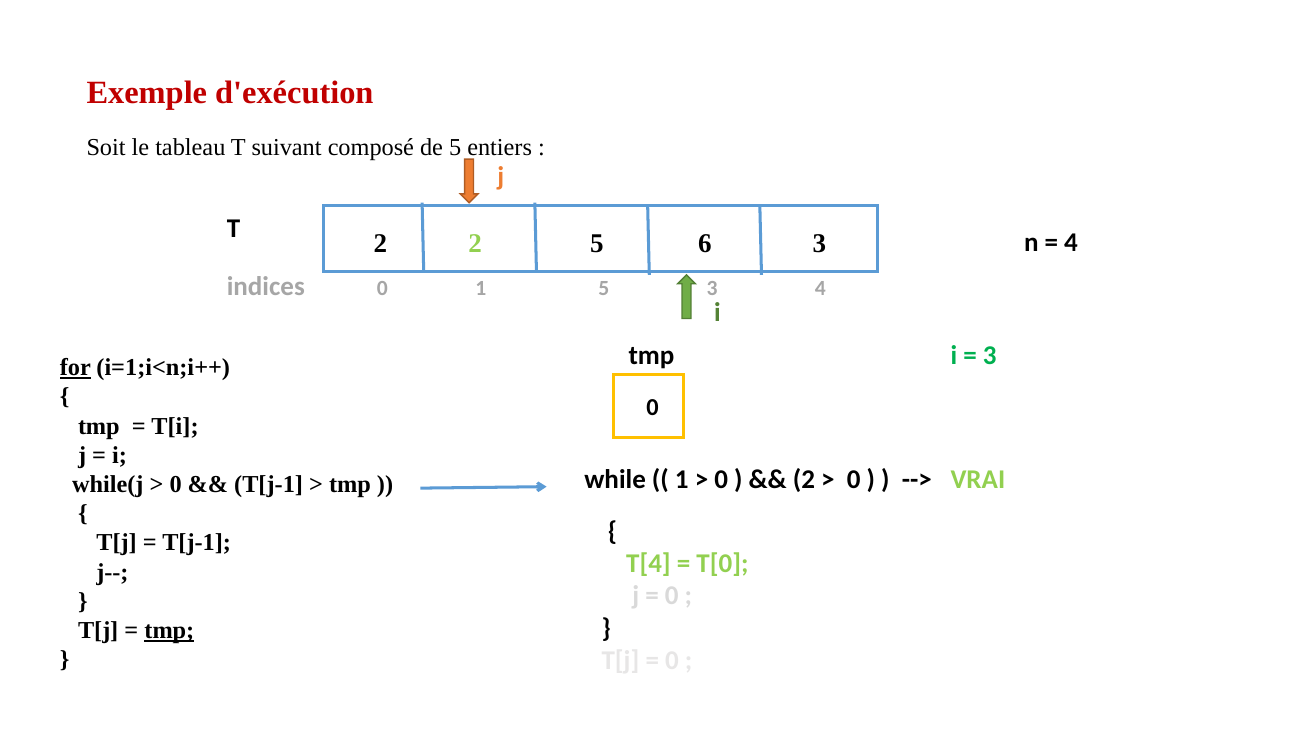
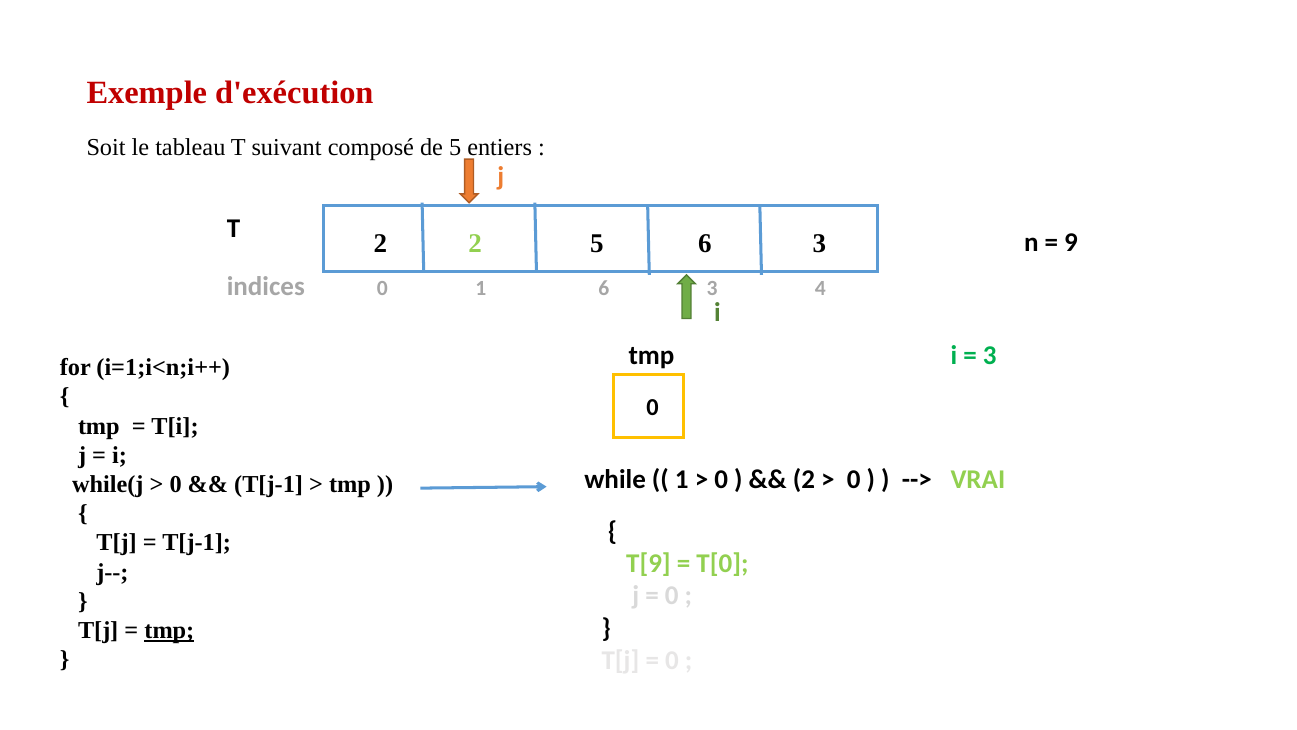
4 at (1071, 242): 4 -> 9
1 5: 5 -> 6
for underline: present -> none
T[4: T[4 -> T[9
